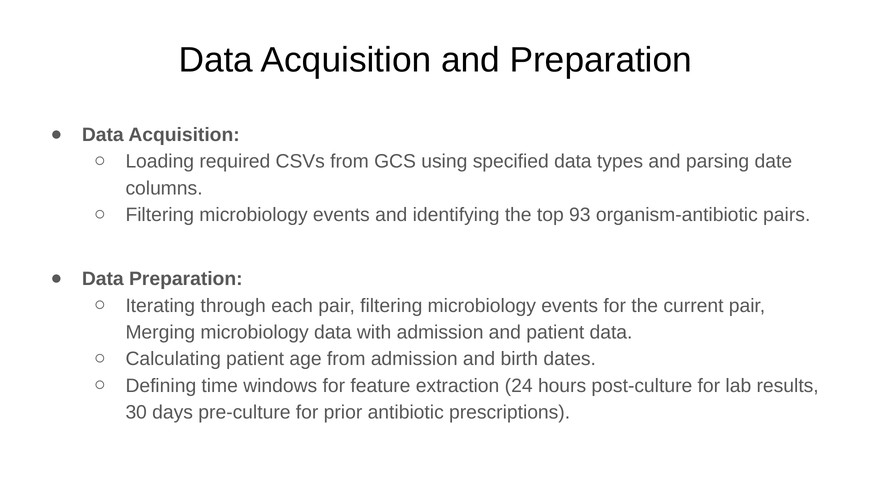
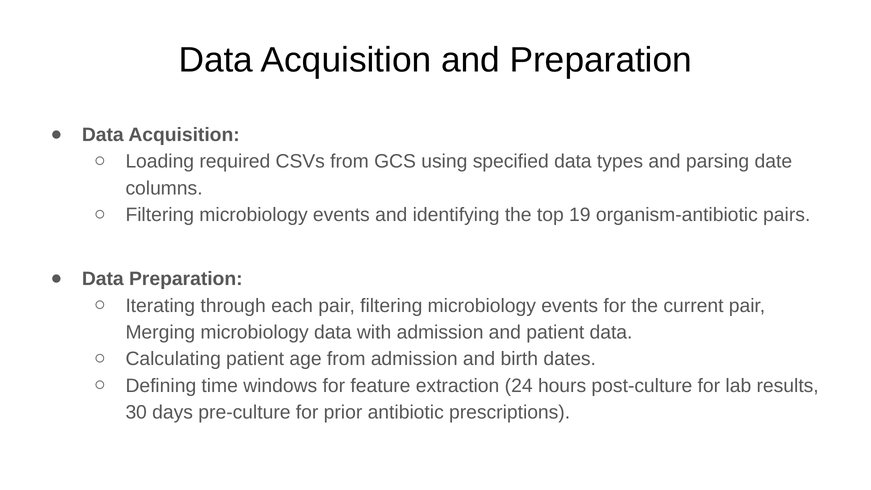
93: 93 -> 19
